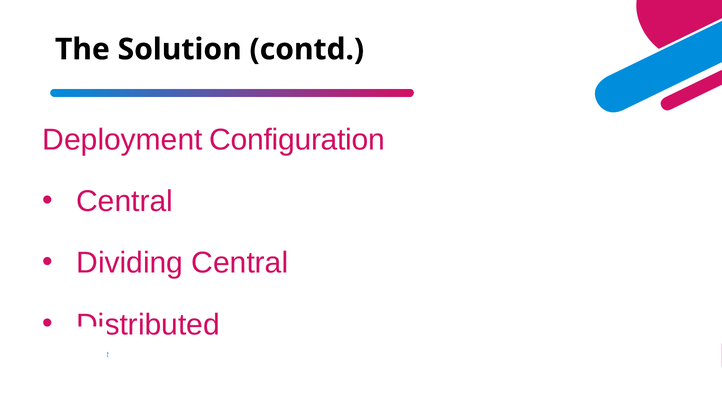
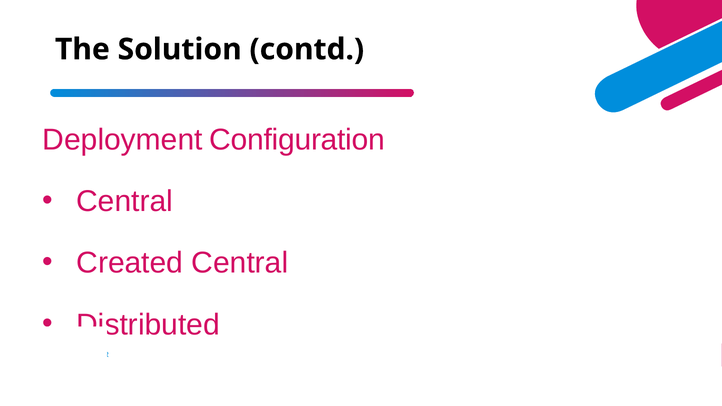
Dividing: Dividing -> Created
